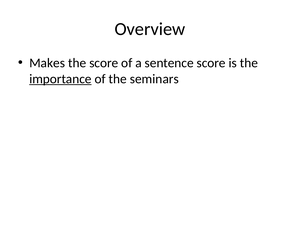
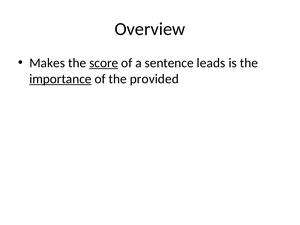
score at (104, 63) underline: none -> present
sentence score: score -> leads
seminars: seminars -> provided
